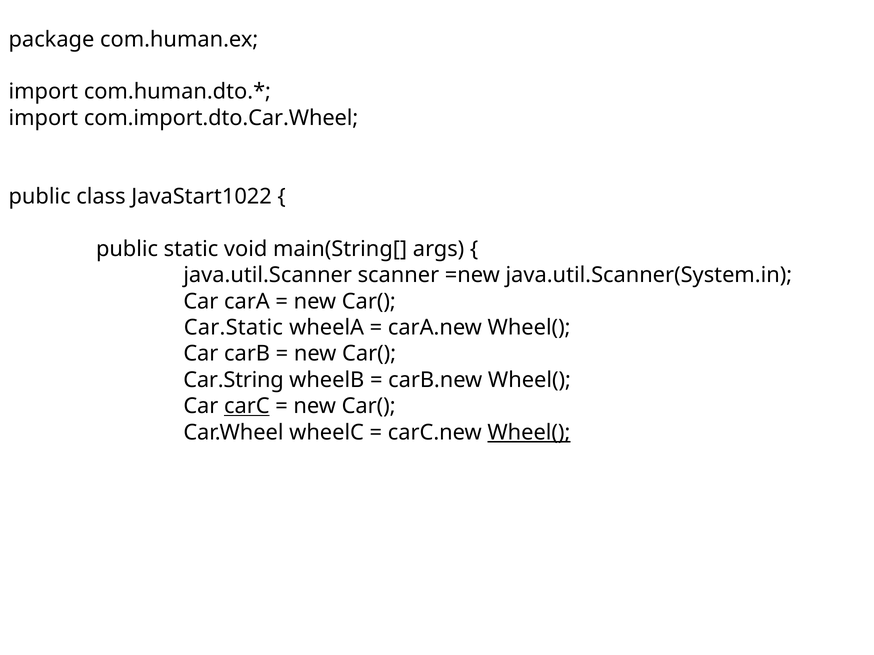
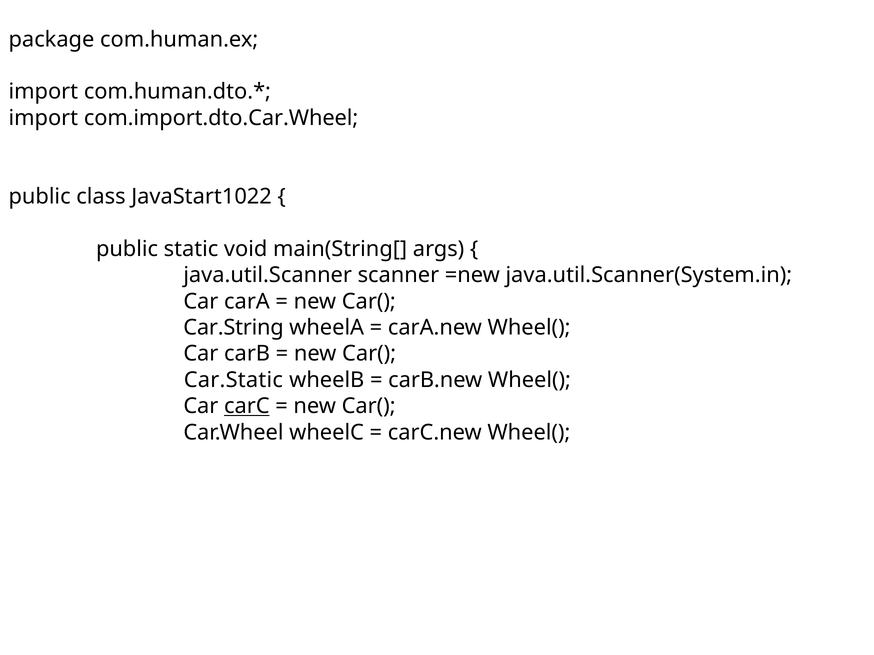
Car.Static: Car.Static -> Car.String
Car.String: Car.String -> Car.Static
Wheel( at (529, 433) underline: present -> none
